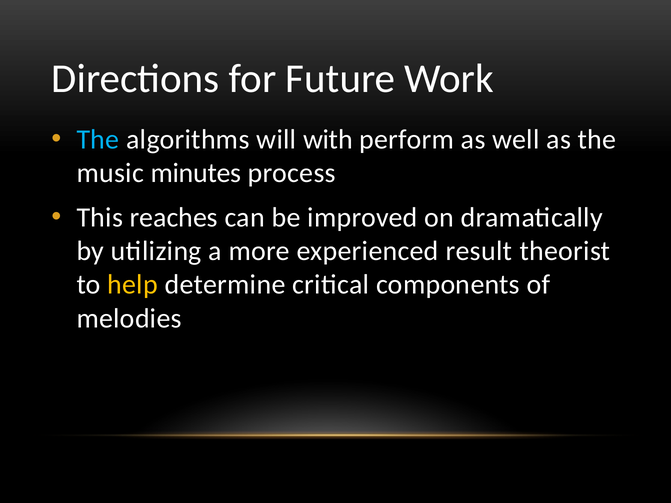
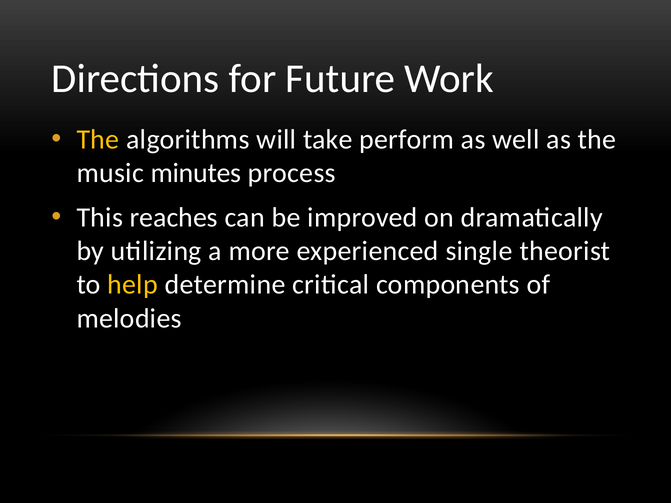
The at (98, 140) colour: light blue -> yellow
with: with -> take
result: result -> single
